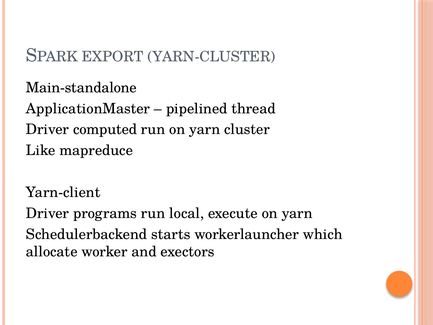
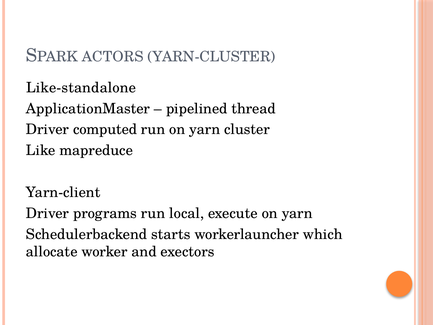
EXPORT: EXPORT -> ACTORS
Main-standalone: Main-standalone -> Like-standalone
